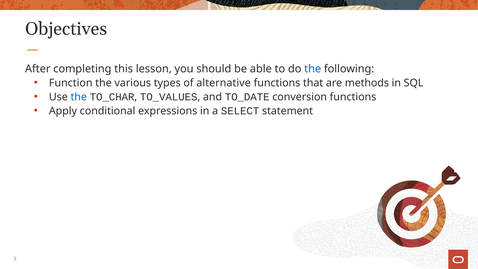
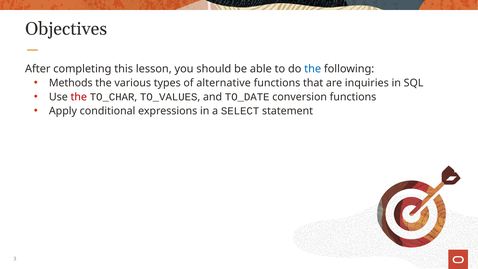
Function: Function -> Methods
methods: methods -> inquiries
the at (79, 97) colour: blue -> red
